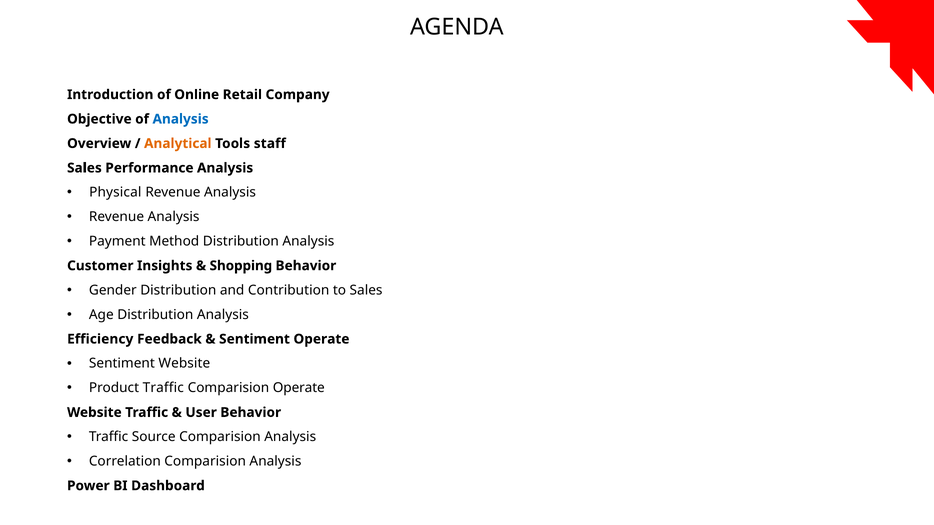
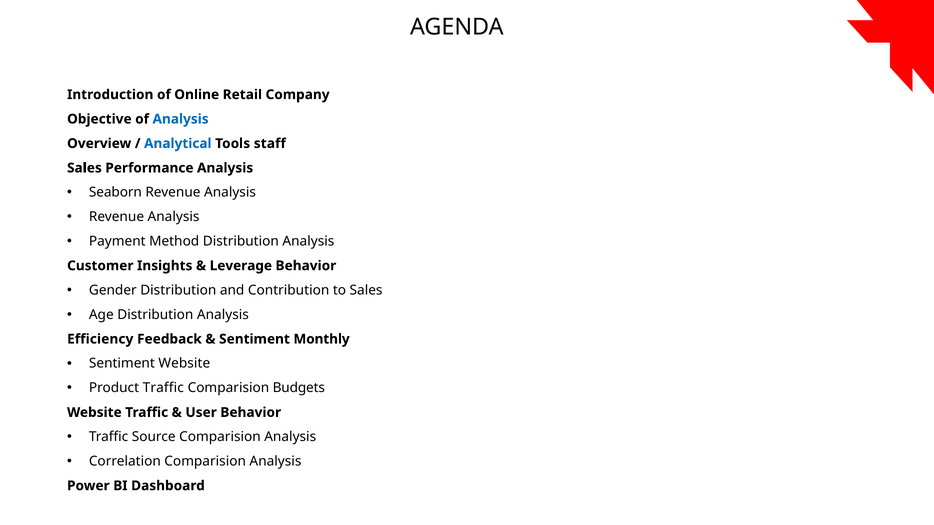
Analytical colour: orange -> blue
Physical: Physical -> Seaborn
Shopping: Shopping -> Leverage
Sentiment Operate: Operate -> Monthly
Comparision Operate: Operate -> Budgets
